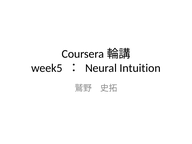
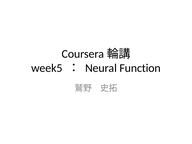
Intuition: Intuition -> Function
